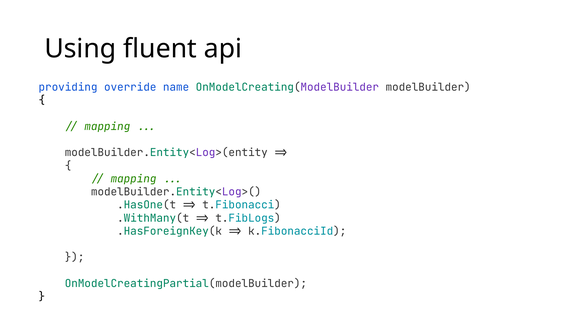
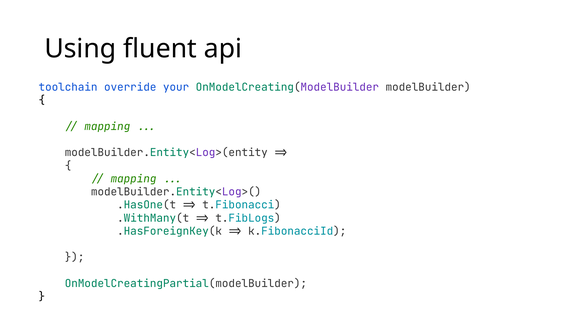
providing: providing -> toolchain
name: name -> your
